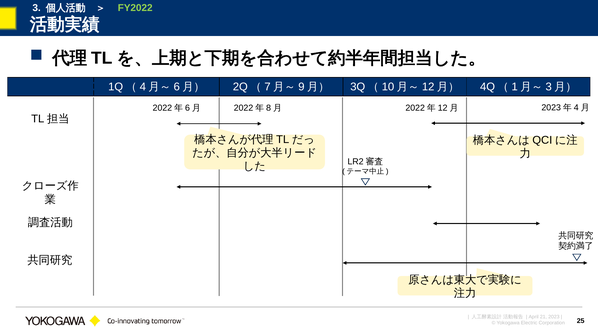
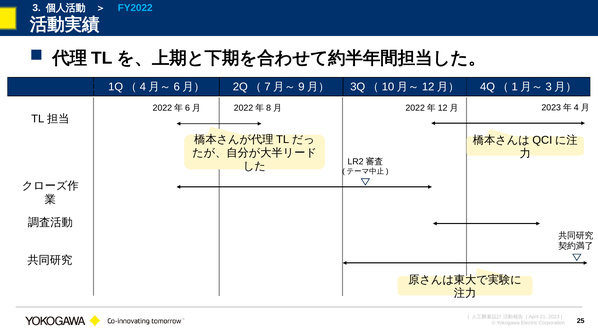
FY2022 colour: light green -> light blue
